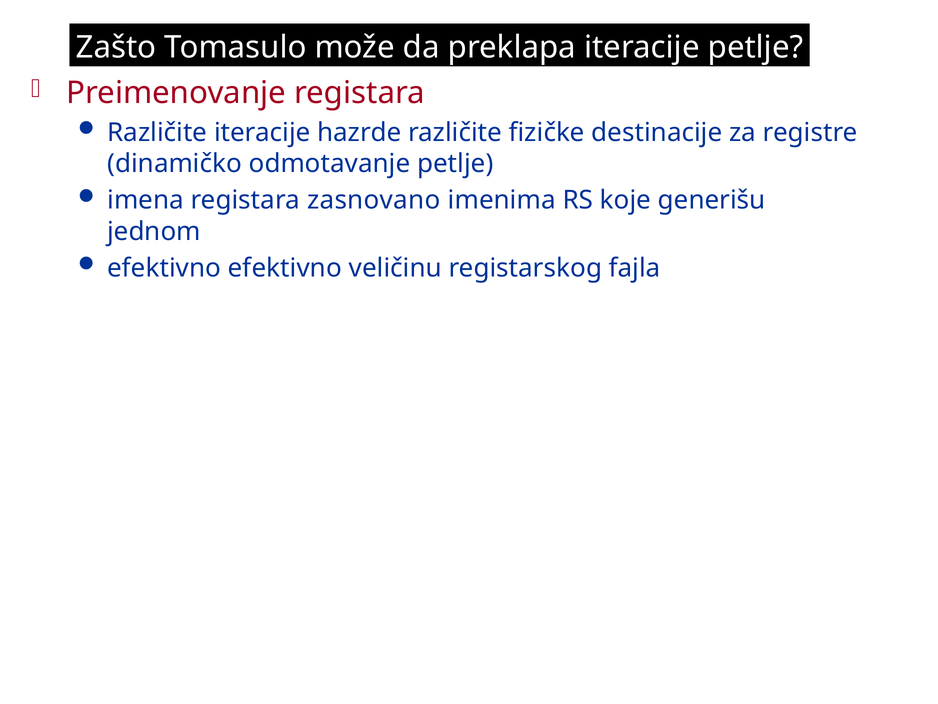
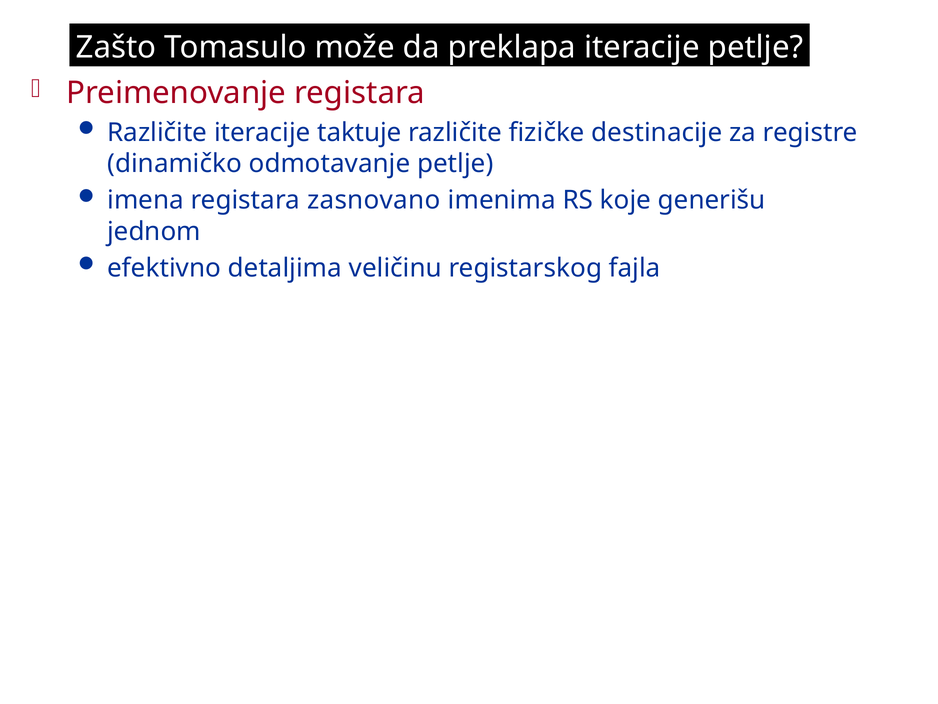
hazrde: hazrde -> taktuje
efektivno efektivno: efektivno -> detaljima
